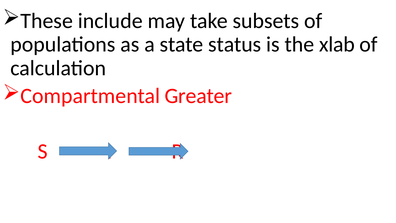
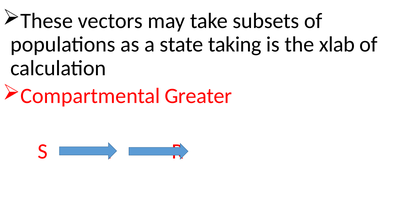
include: include -> vectors
status: status -> taking
